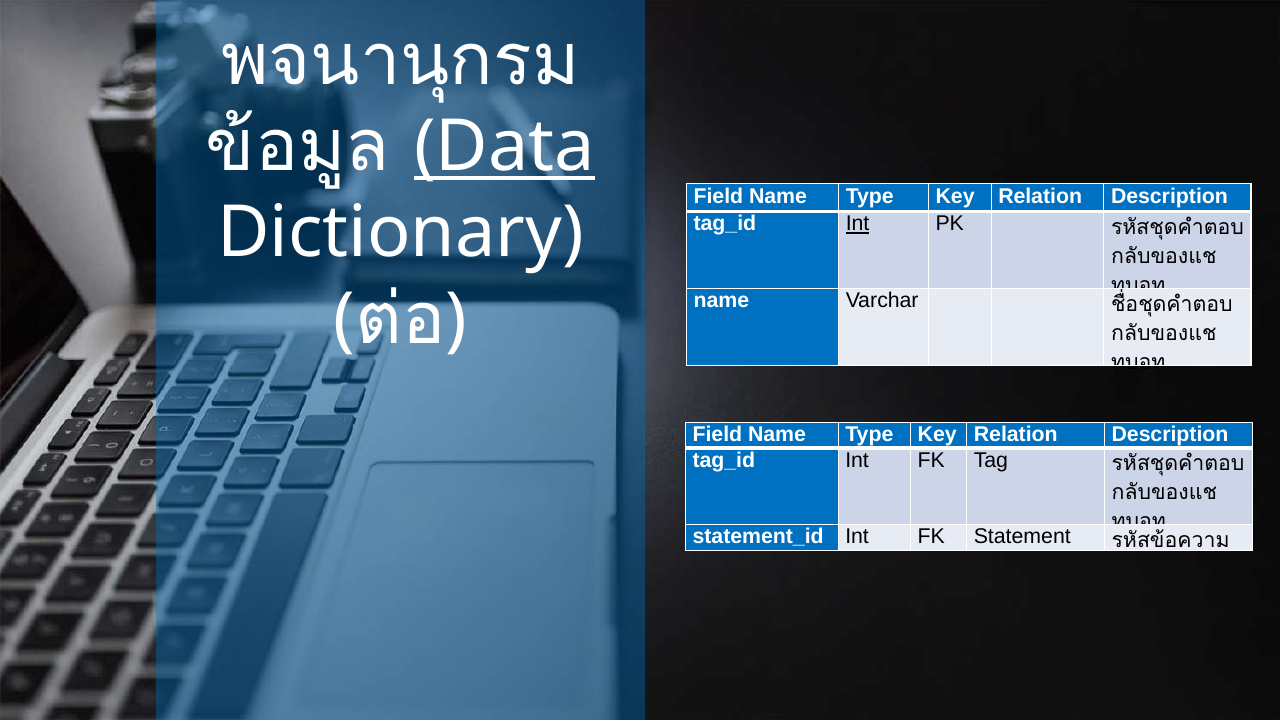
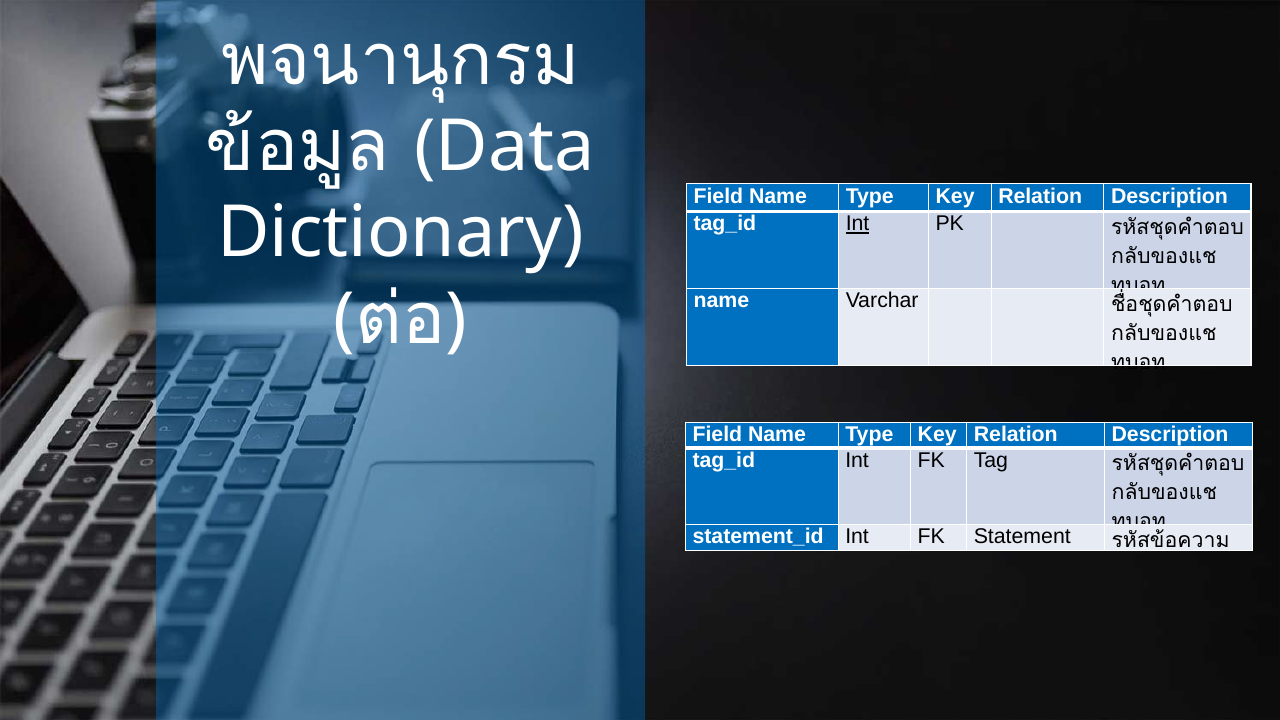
Data underline: present -> none
